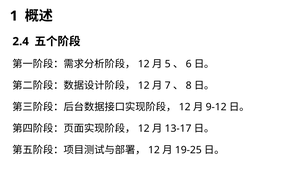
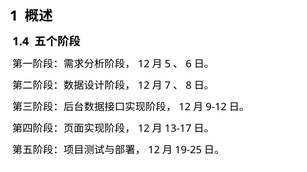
2.4: 2.4 -> 1.4
